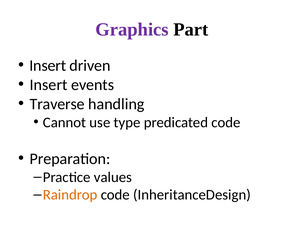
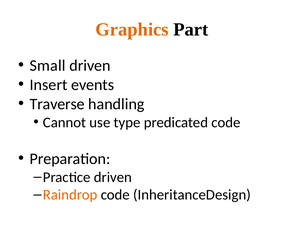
Graphics colour: purple -> orange
Insert at (48, 65): Insert -> Small
Practice values: values -> driven
